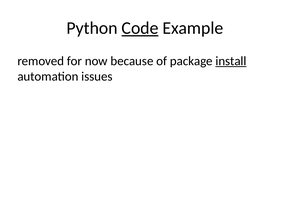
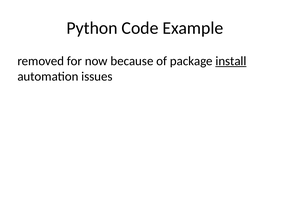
Code underline: present -> none
